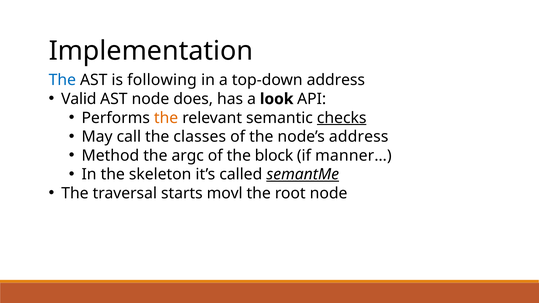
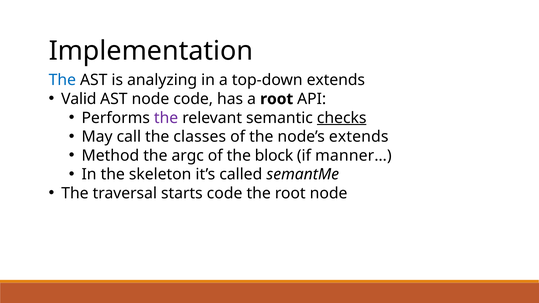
following: following -> analyzing
top-down address: address -> extends
node does: does -> code
a look: look -> root
the at (166, 118) colour: orange -> purple
node’s address: address -> extends
semantMe underline: present -> none
starts movl: movl -> code
